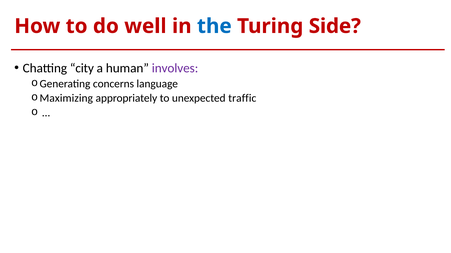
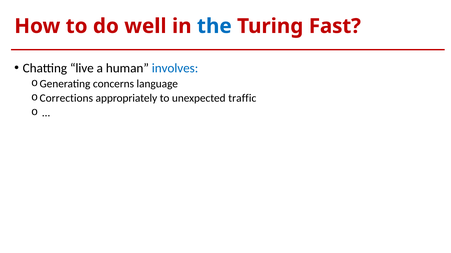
Side: Side -> Fast
city: city -> live
involves colour: purple -> blue
Maximizing: Maximizing -> Corrections
